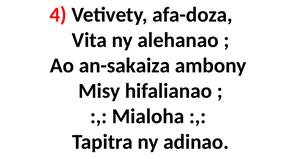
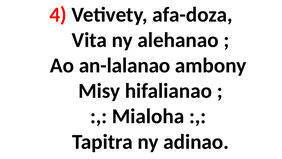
an-sakaiza: an-sakaiza -> an-lalanao
